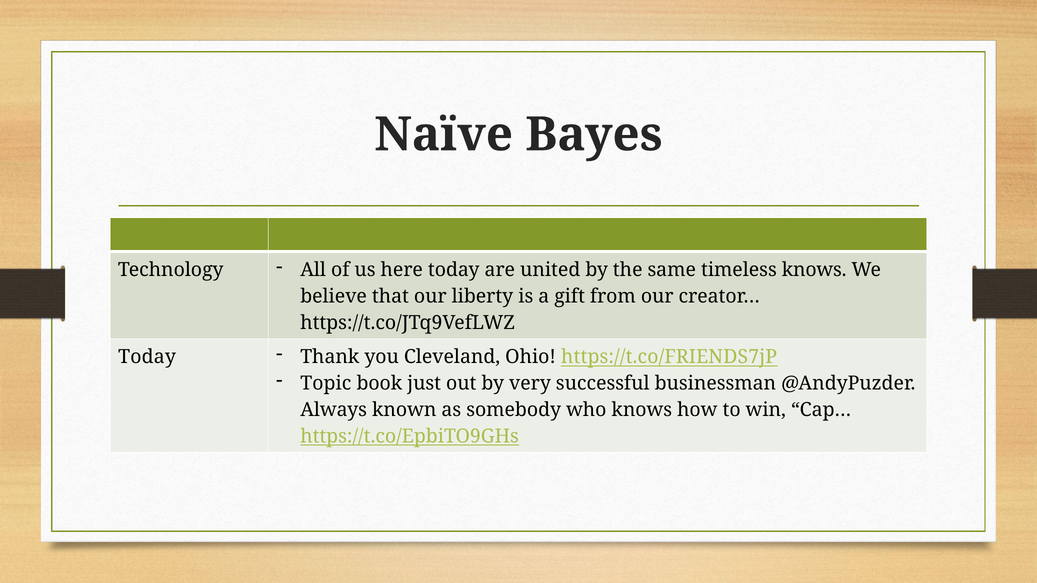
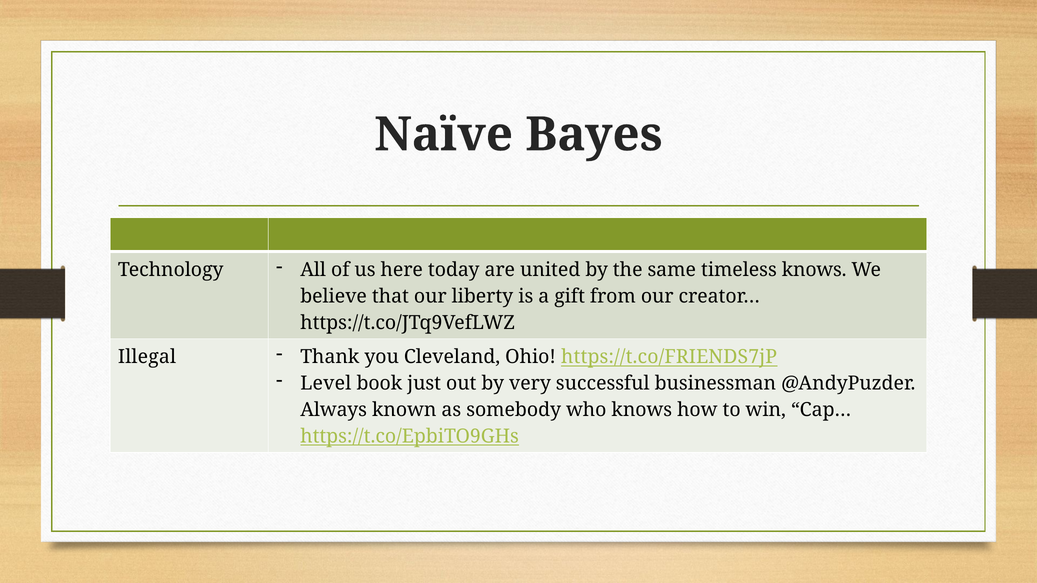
Today at (147, 357): Today -> Illegal
Topic: Topic -> Level
